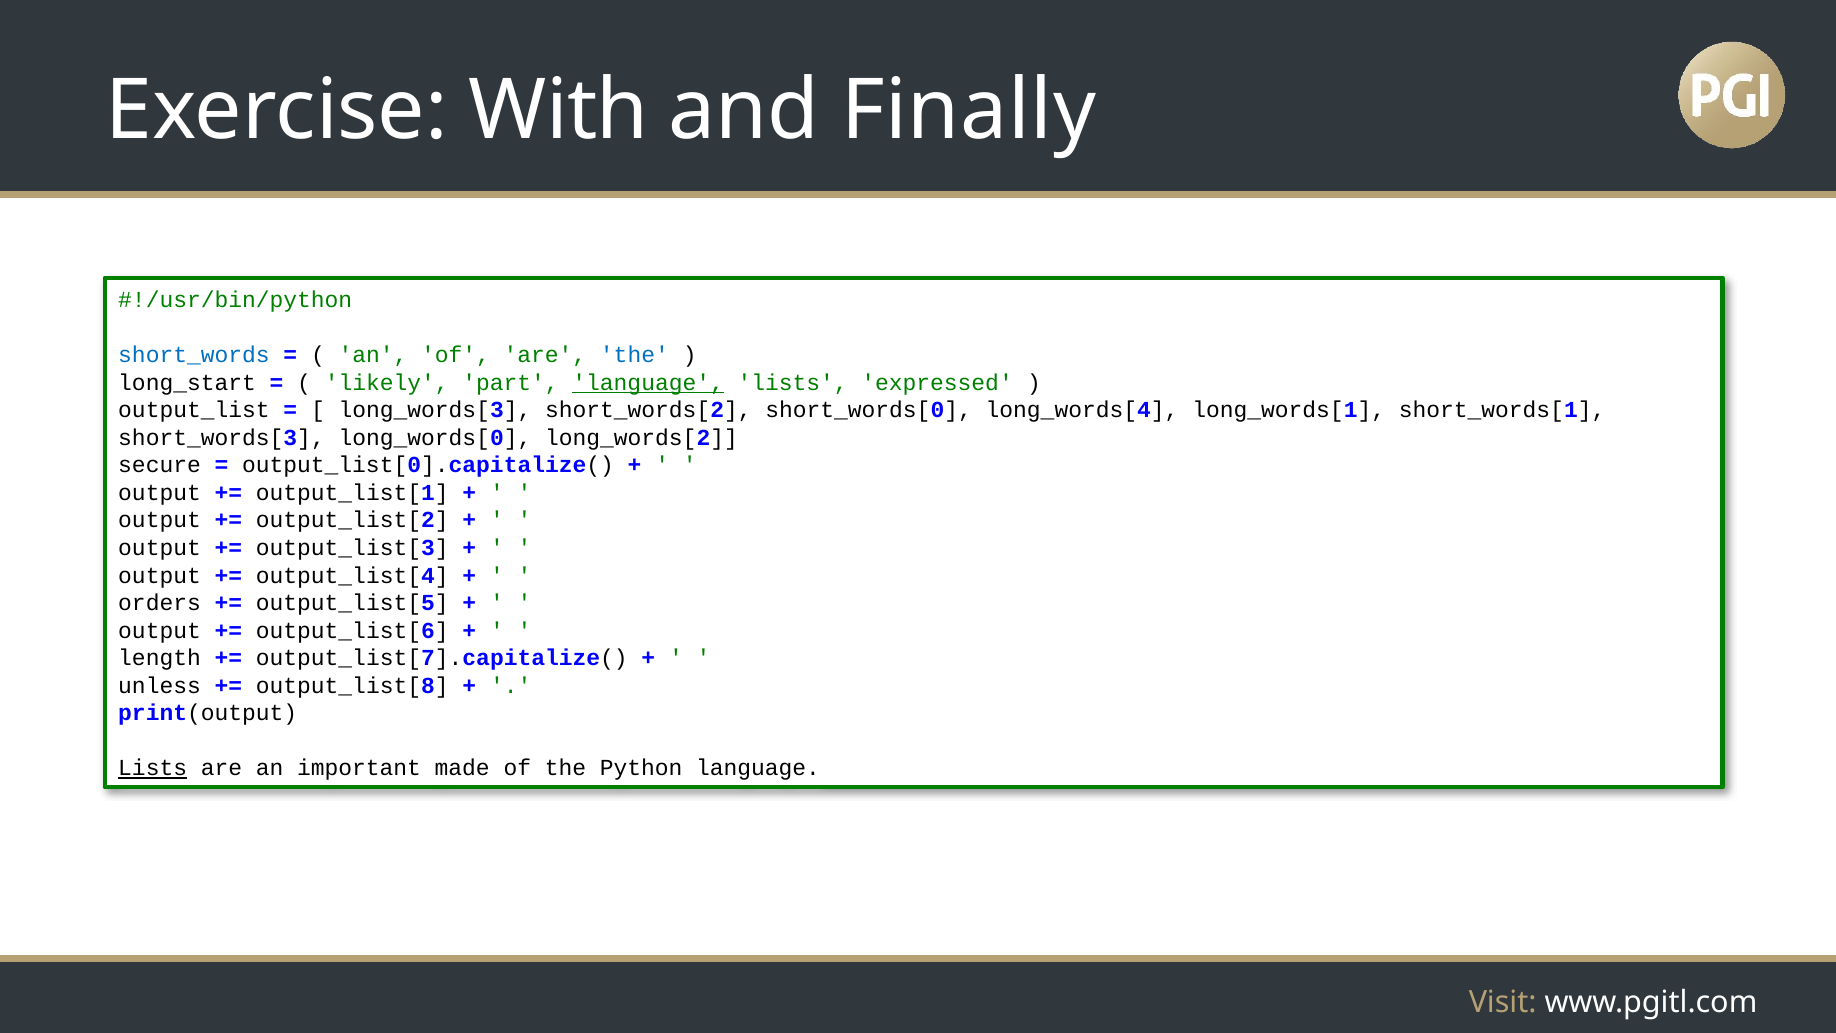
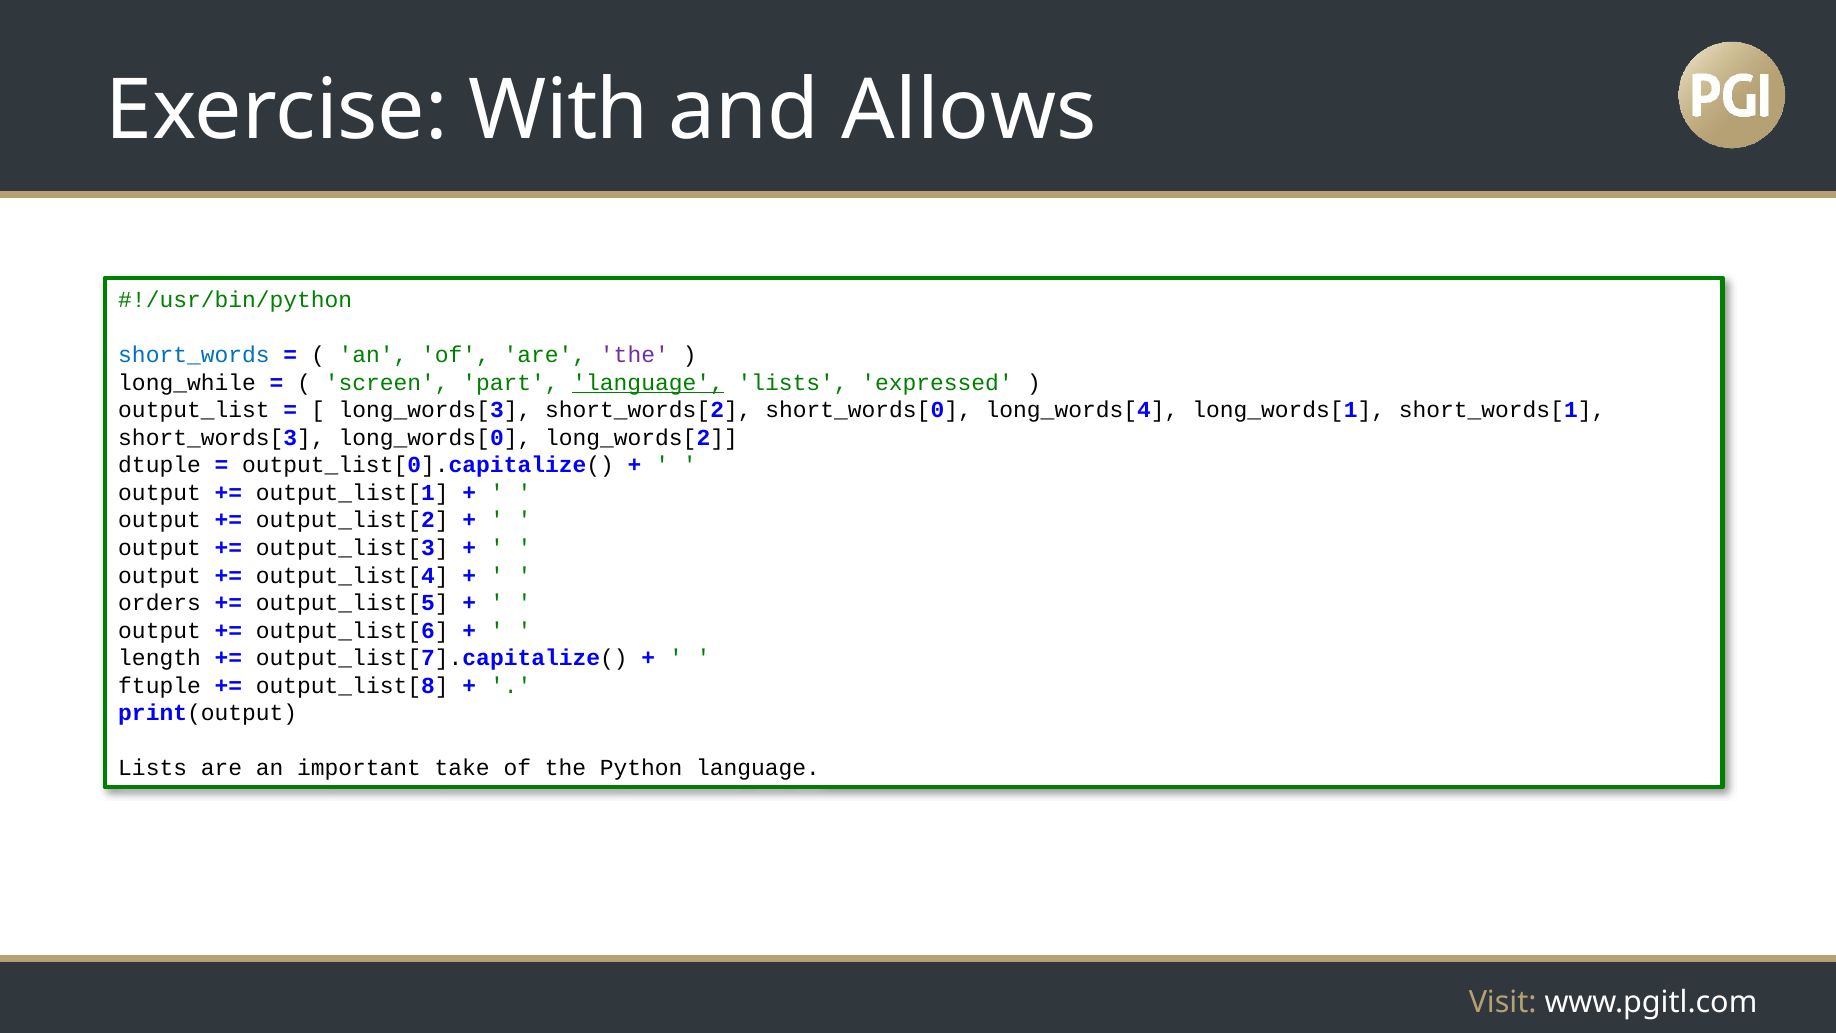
Finally: Finally -> Allows
the at (634, 355) colour: blue -> purple
long_start: long_start -> long_while
likely: likely -> screen
secure: secure -> dtuple
unless: unless -> ftuple
Lists at (153, 768) underline: present -> none
made: made -> take
